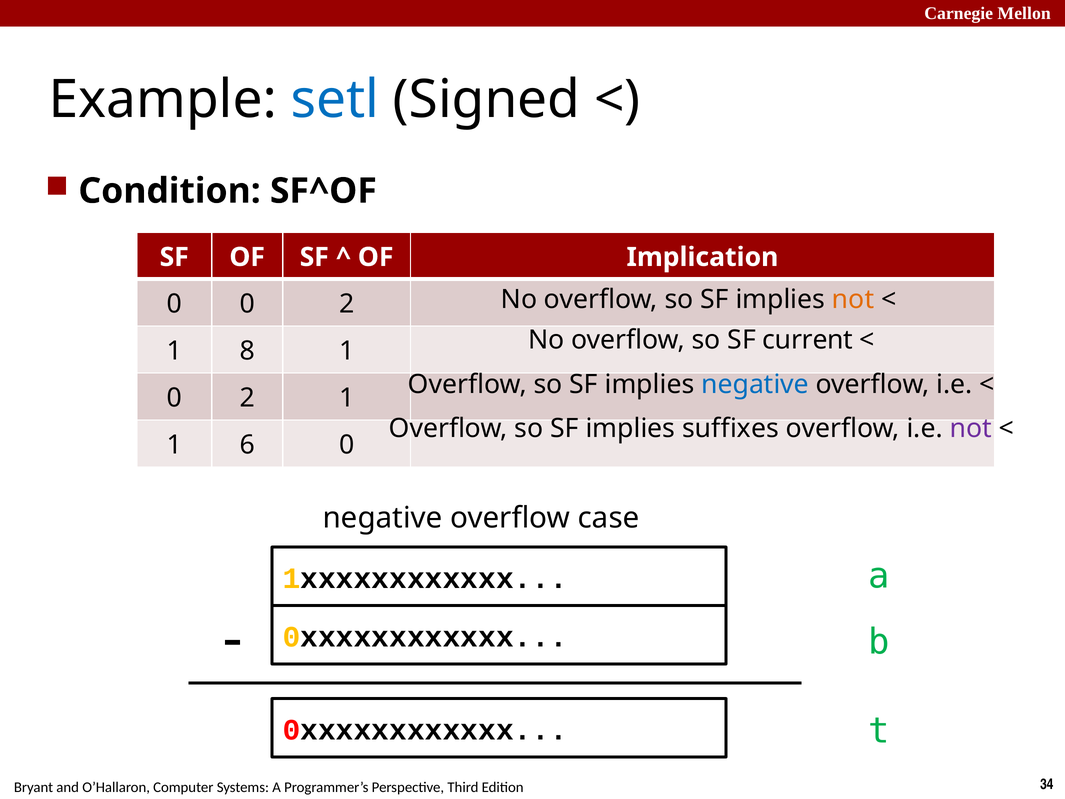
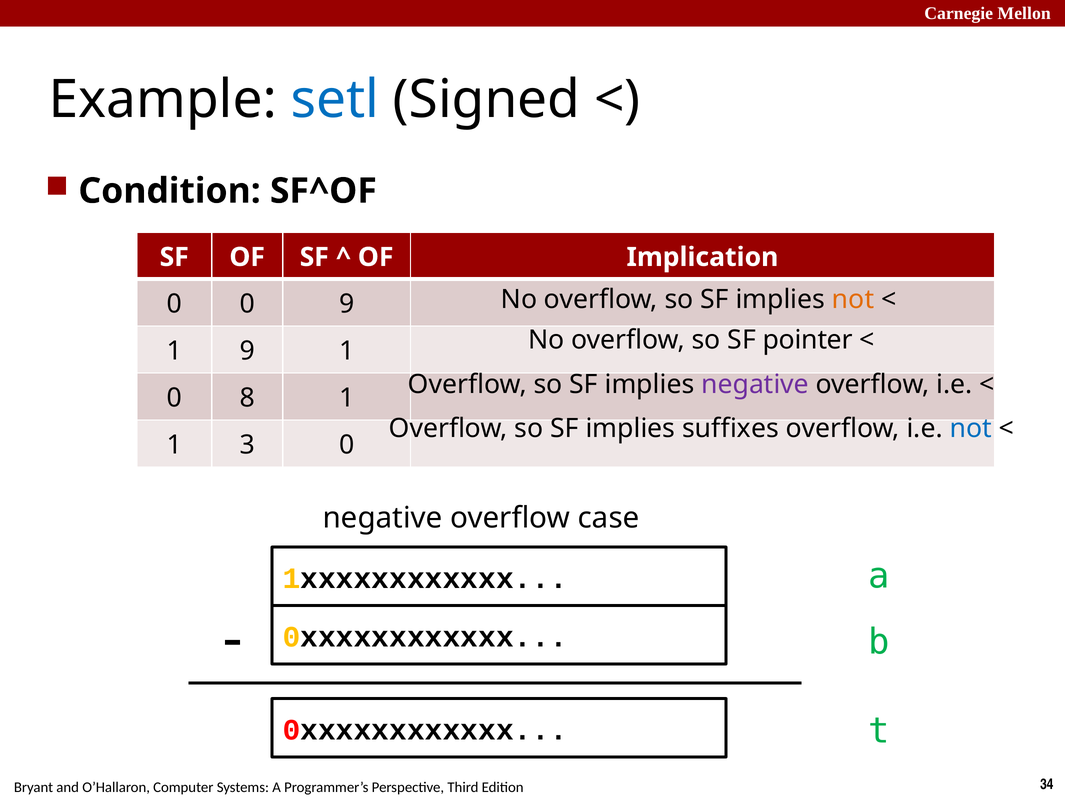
0 0 2: 2 -> 9
current: current -> pointer
1 8: 8 -> 9
negative at (755, 384) colour: blue -> purple
2 at (247, 398): 2 -> 8
not at (971, 428) colour: purple -> blue
6: 6 -> 3
